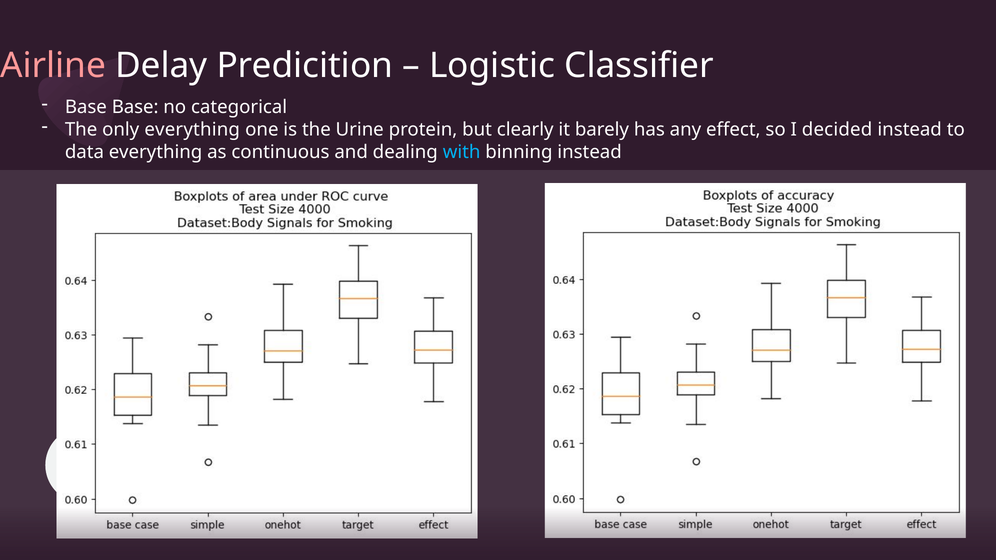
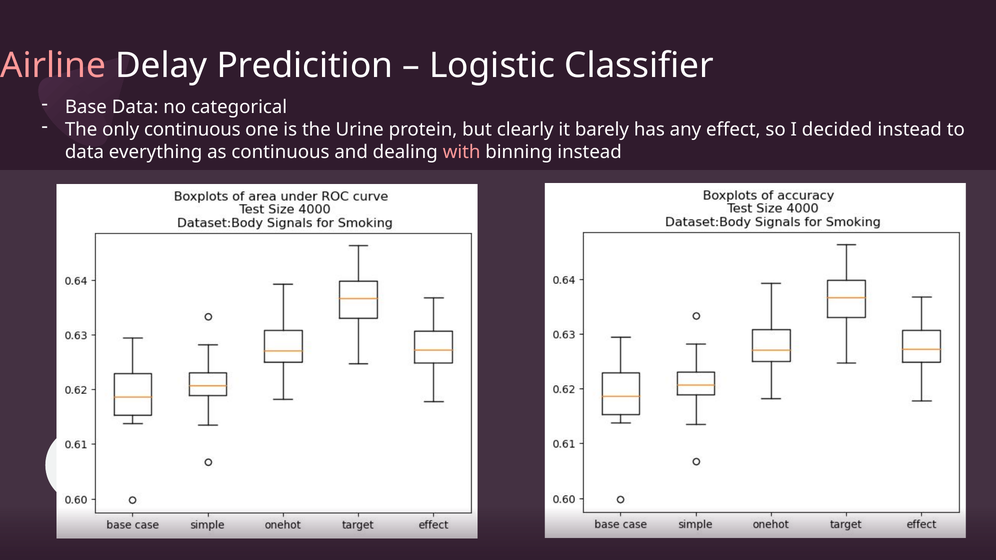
Base Base: Base -> Data
only everything: everything -> continuous
with colour: light blue -> pink
